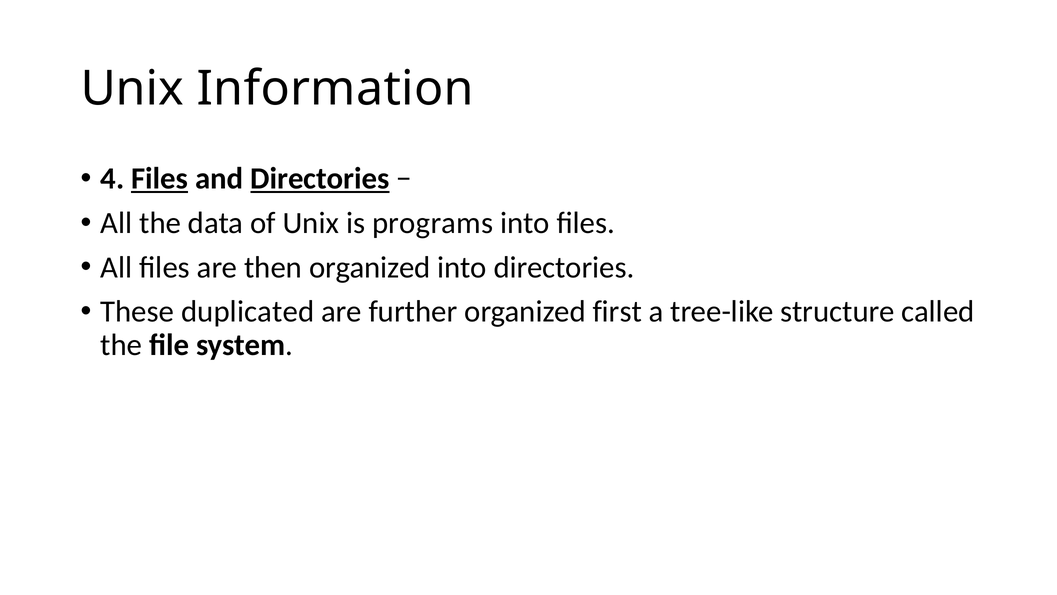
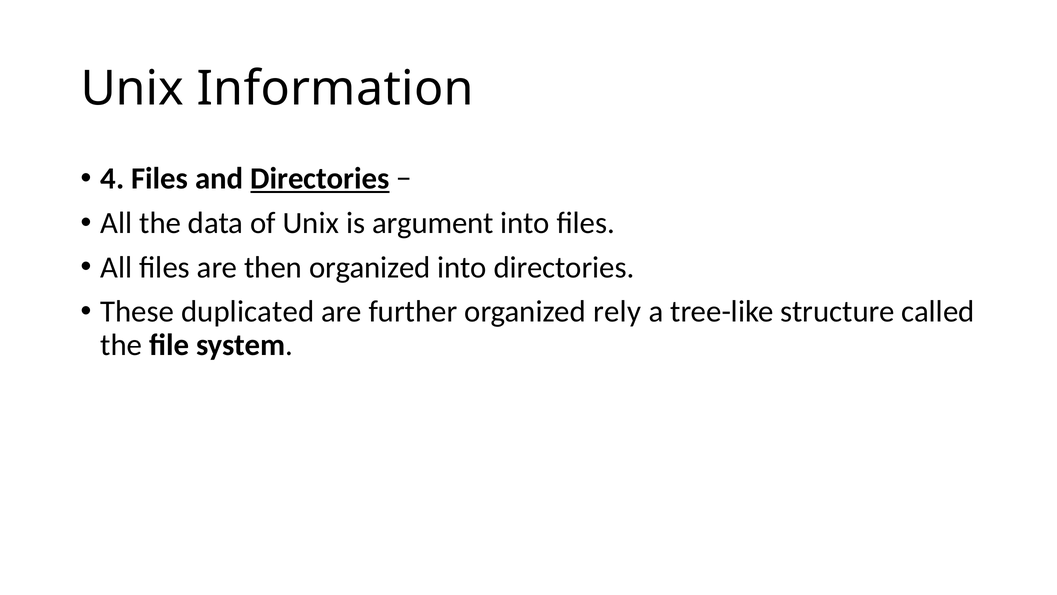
Files at (160, 179) underline: present -> none
programs: programs -> argument
first: first -> rely
